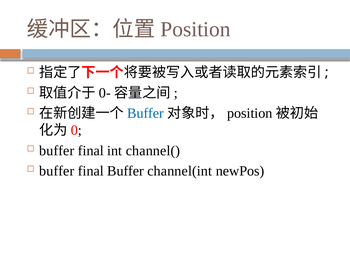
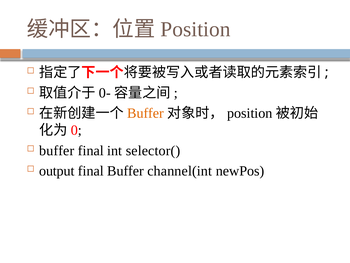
Buffer at (146, 113) colour: blue -> orange
channel(: channel( -> selector(
buffer at (57, 171): buffer -> output
